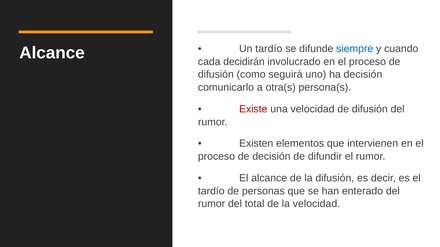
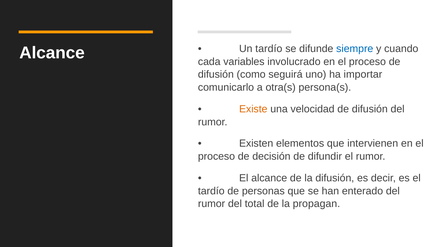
decidirán: decidirán -> variables
ha decisión: decisión -> importar
Existe colour: red -> orange
la velocidad: velocidad -> propagan
